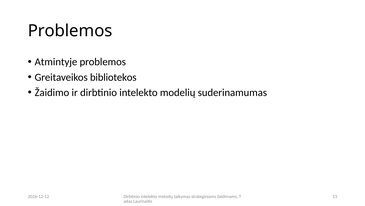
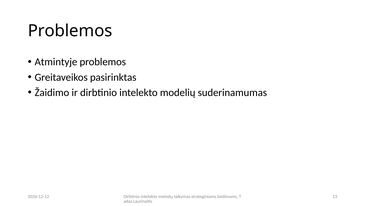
bibliotekos: bibliotekos -> pasirinktas
